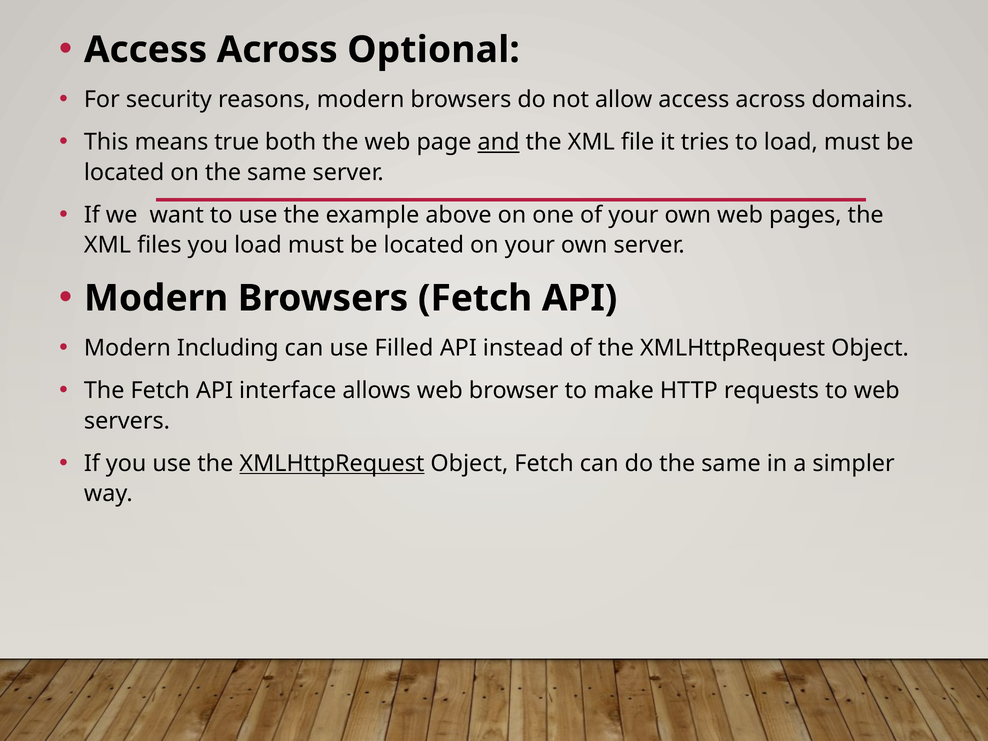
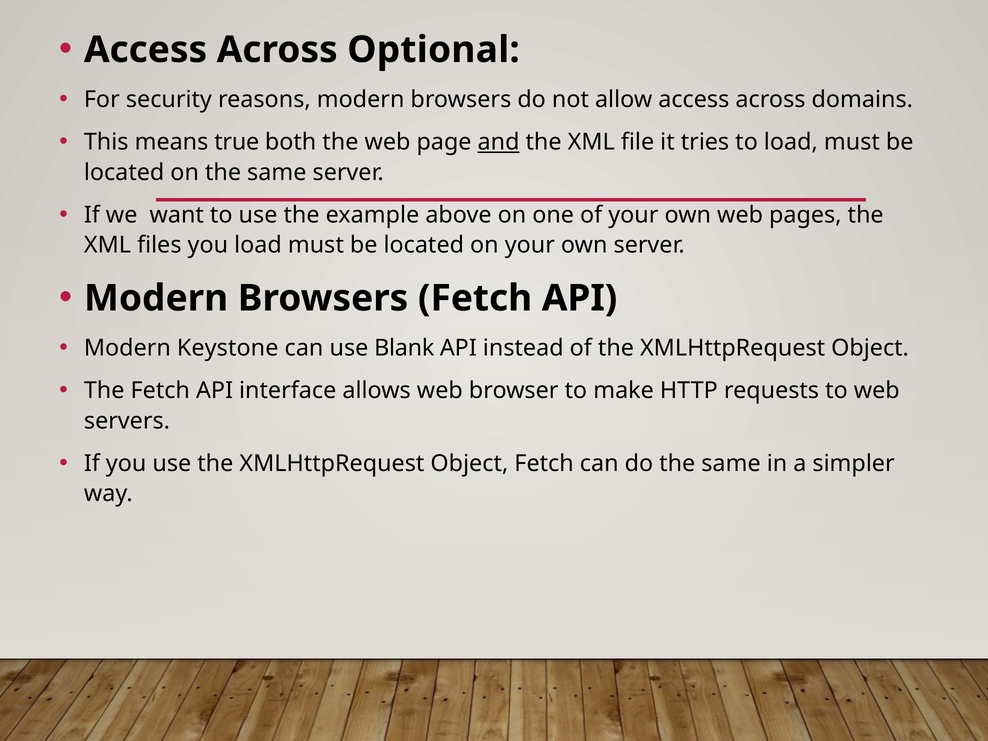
Including: Including -> Keystone
Filled: Filled -> Blank
XMLHttpRequest at (332, 463) underline: present -> none
